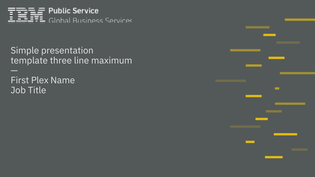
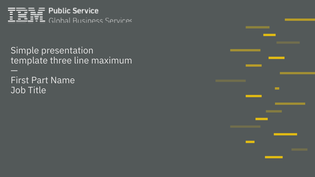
Plex: Plex -> Part
